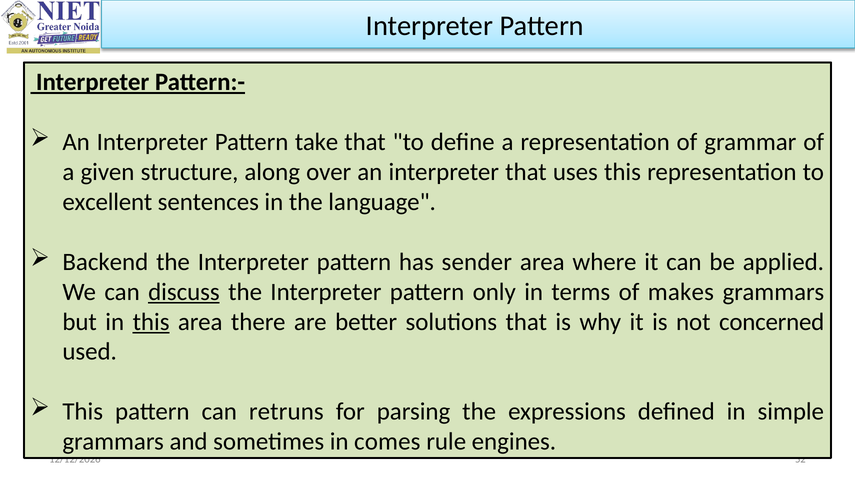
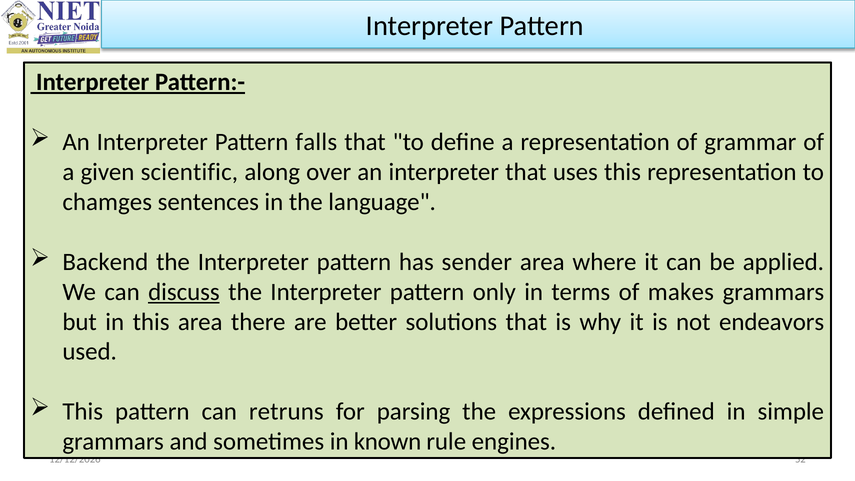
take: take -> falls
structure: structure -> scientific
excellent: excellent -> chamges
this at (151, 322) underline: present -> none
concerned: concerned -> endeavors
comes: comes -> known
